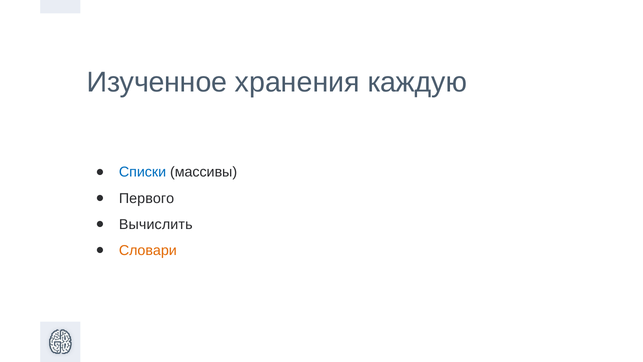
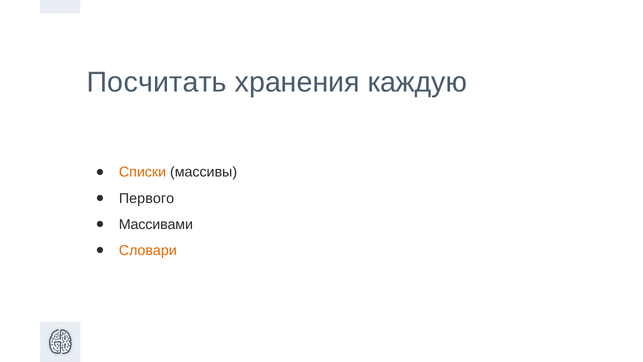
Изученное: Изученное -> Посчитать
Списки colour: blue -> orange
Вычислить: Вычислить -> Массивами
